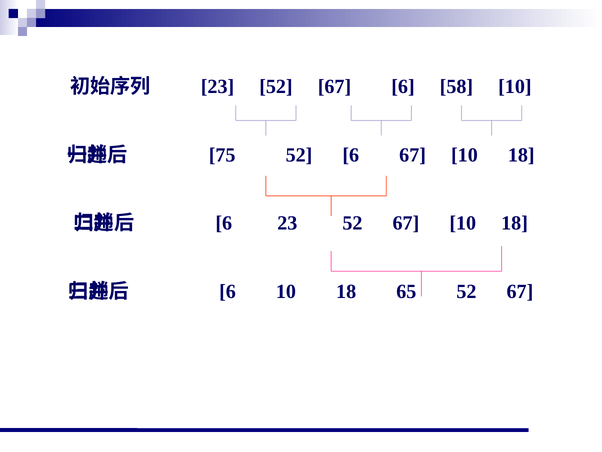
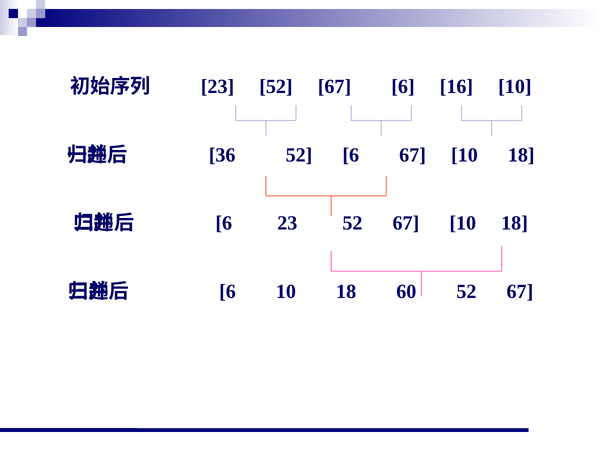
58: 58 -> 16
75: 75 -> 36
65: 65 -> 60
